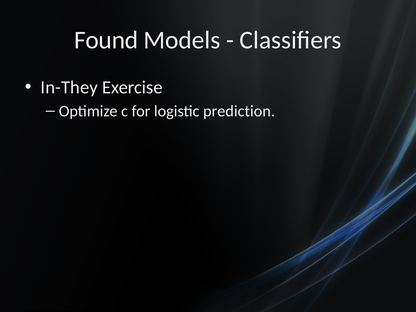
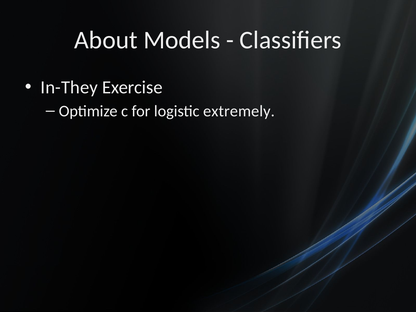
Found: Found -> About
prediction: prediction -> extremely
